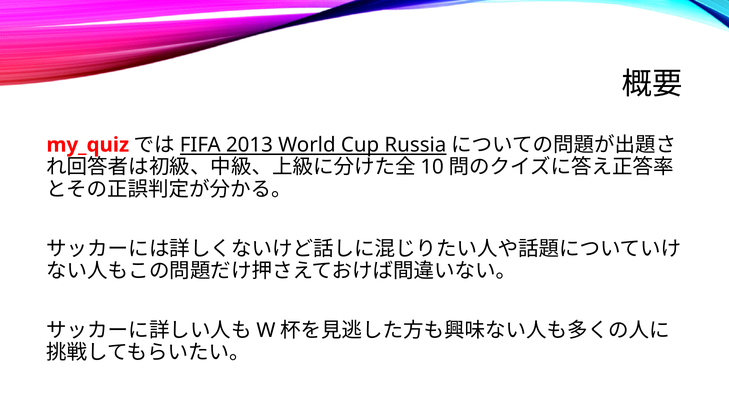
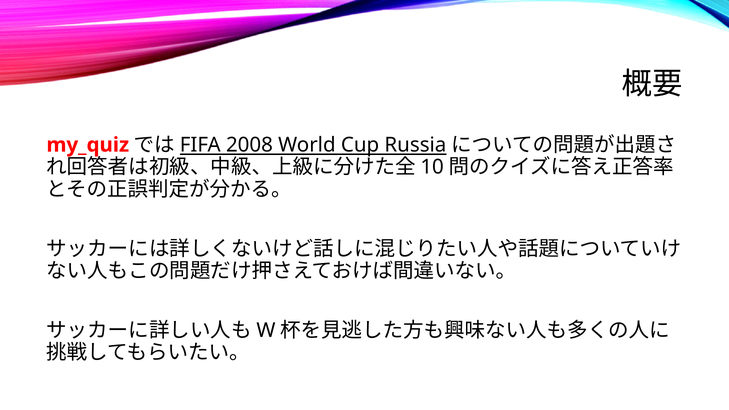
2013: 2013 -> 2008
